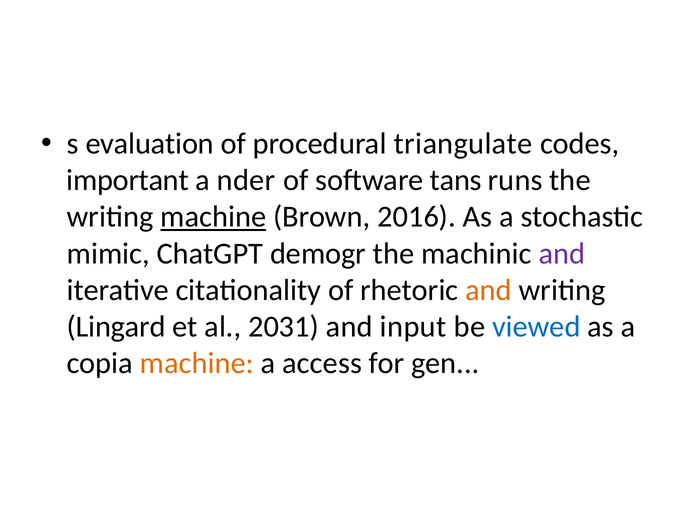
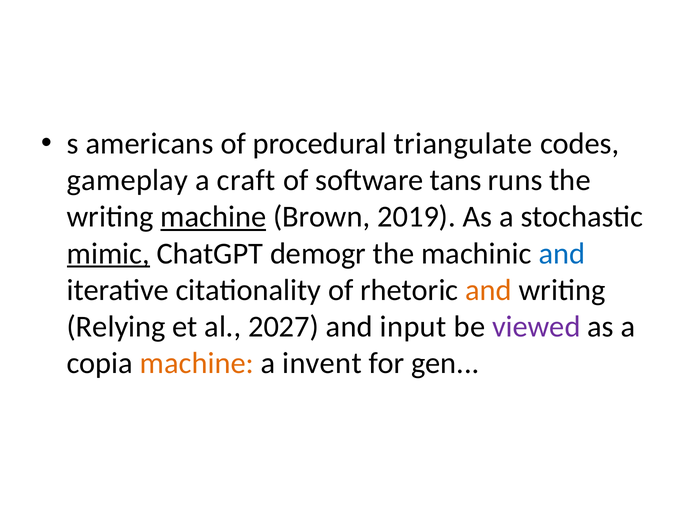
evaluation: evaluation -> americans
important: important -> gameplay
nder: nder -> craft
2016: 2016 -> 2019
mimic underline: none -> present
and at (562, 253) colour: purple -> blue
Lingard: Lingard -> Relying
2031: 2031 -> 2027
viewed colour: blue -> purple
access: access -> invent
